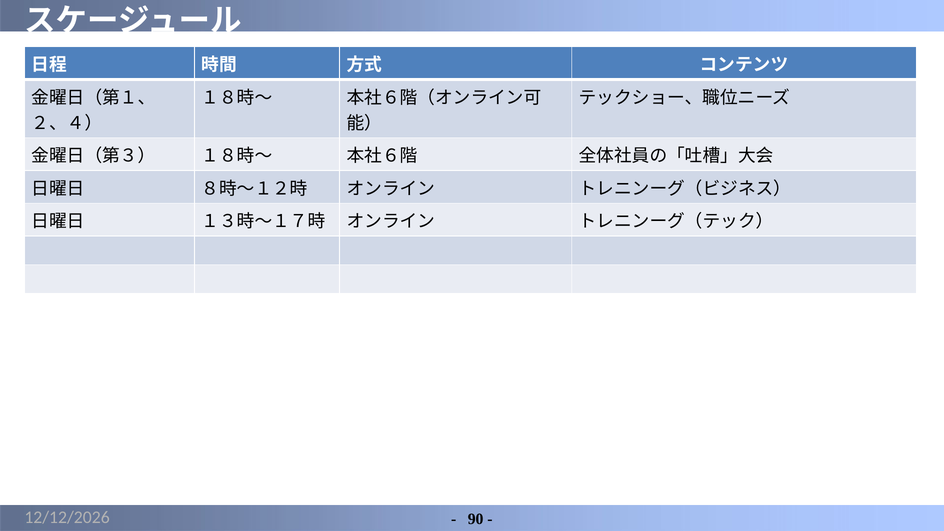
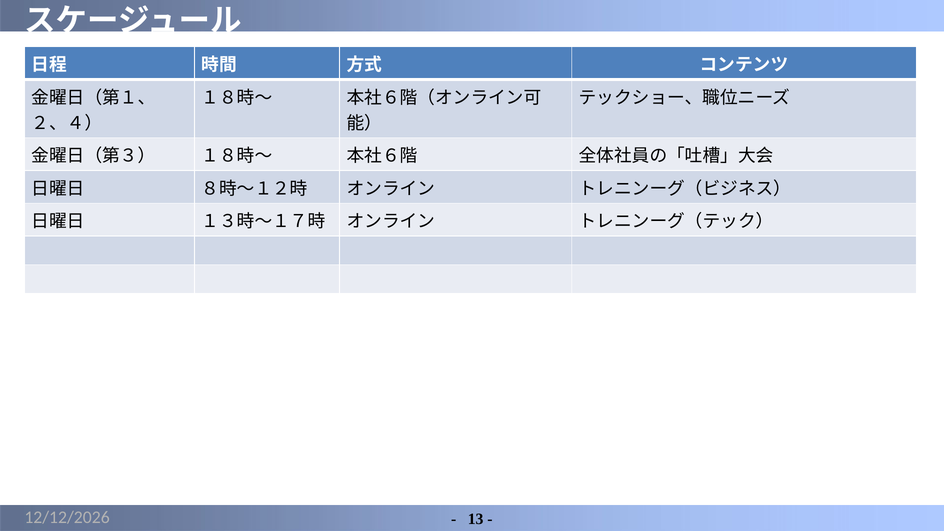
90: 90 -> 13
